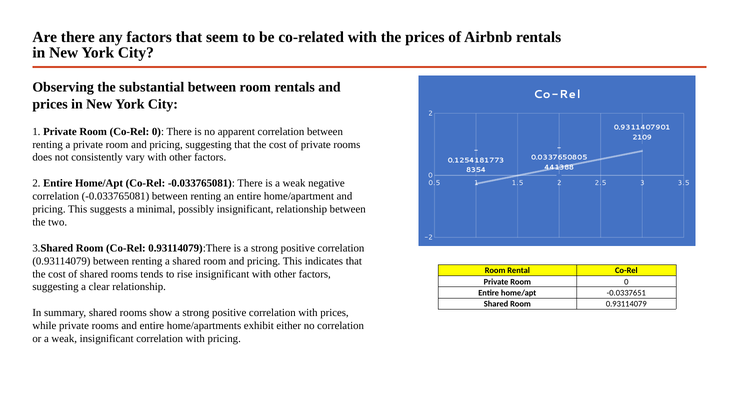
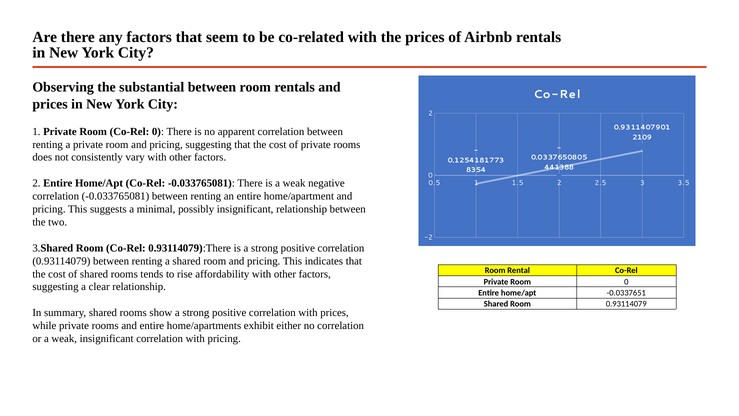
rise insignificant: insignificant -> affordability
